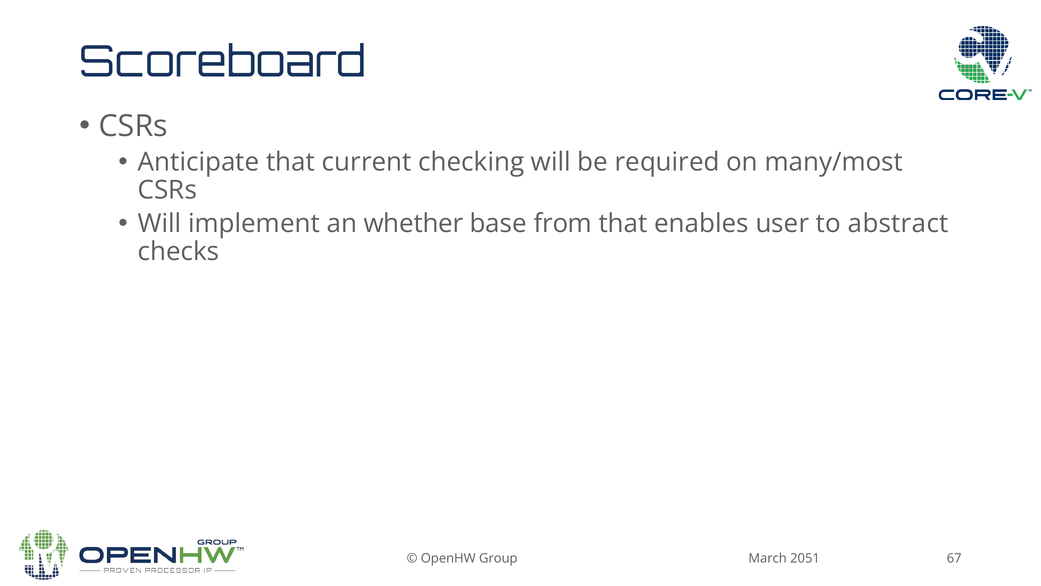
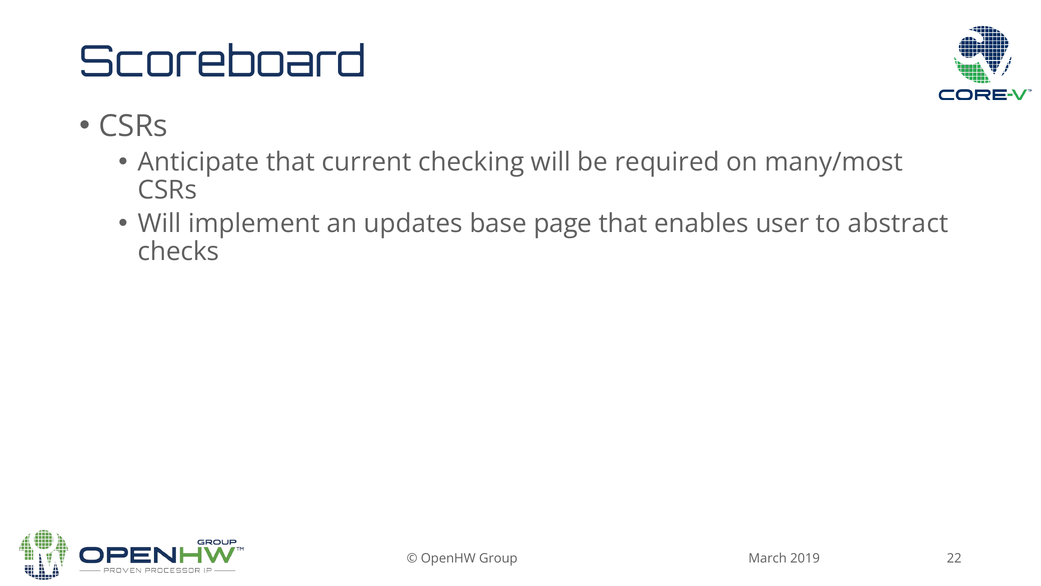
whether: whether -> updates
from: from -> page
67: 67 -> 22
2051: 2051 -> 2019
